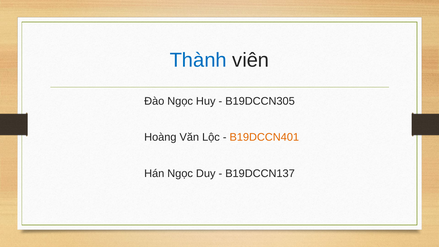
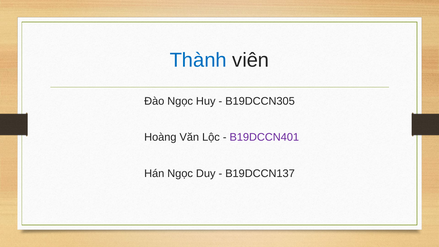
B19DCCN401 colour: orange -> purple
